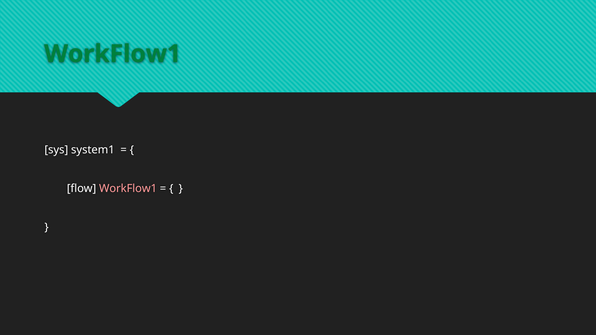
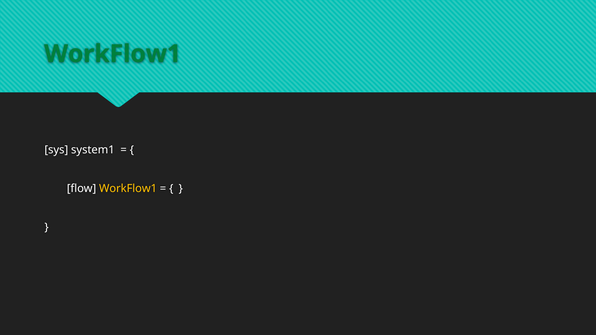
WorkFlow1 at (128, 189) colour: pink -> yellow
